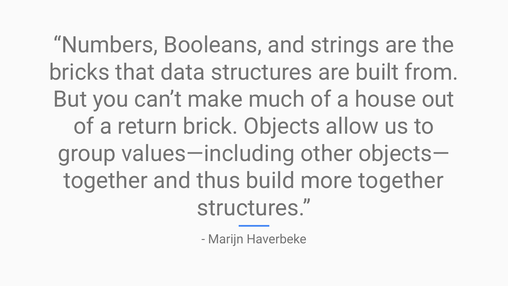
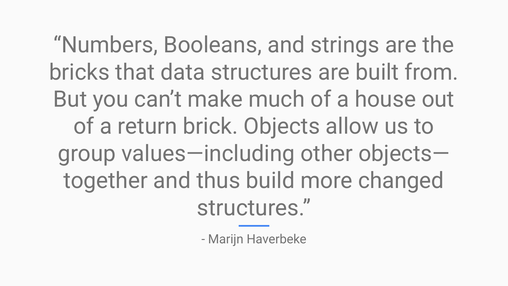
more together: together -> changed
